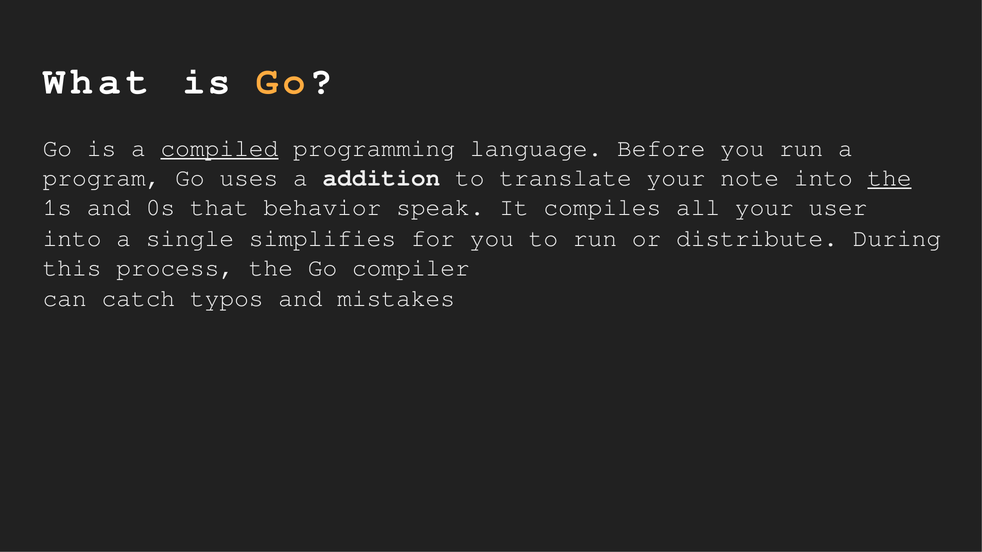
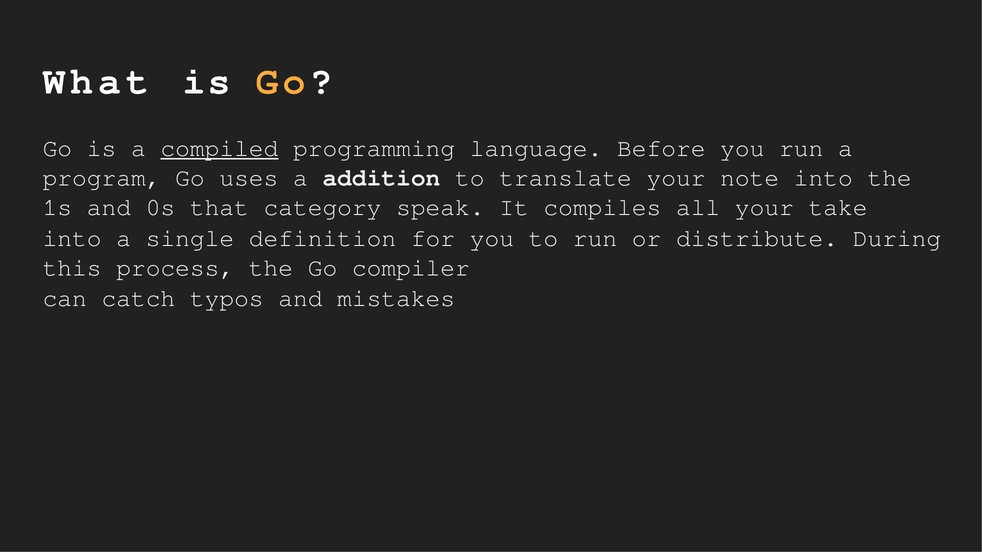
the at (890, 178) underline: present -> none
behavior: behavior -> category
user: user -> take
simplifies: simplifies -> definition
